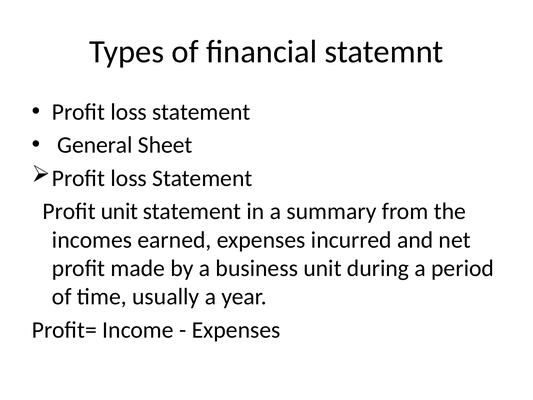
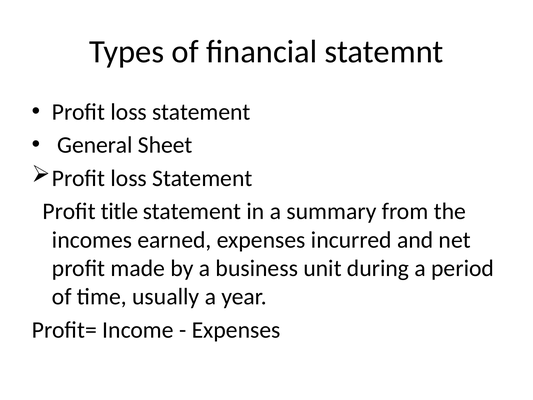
Profit unit: unit -> title
